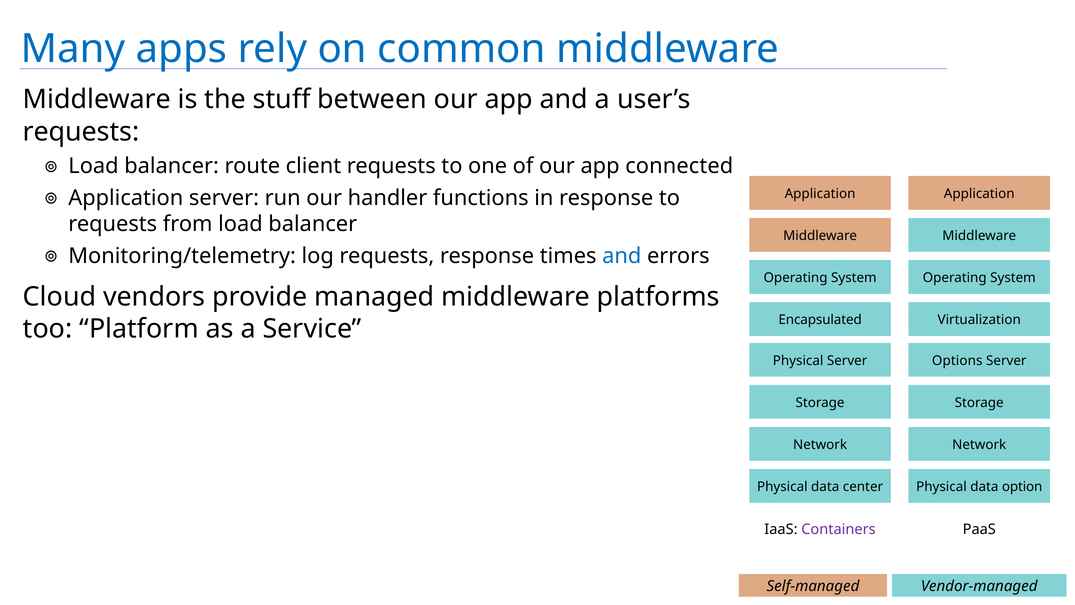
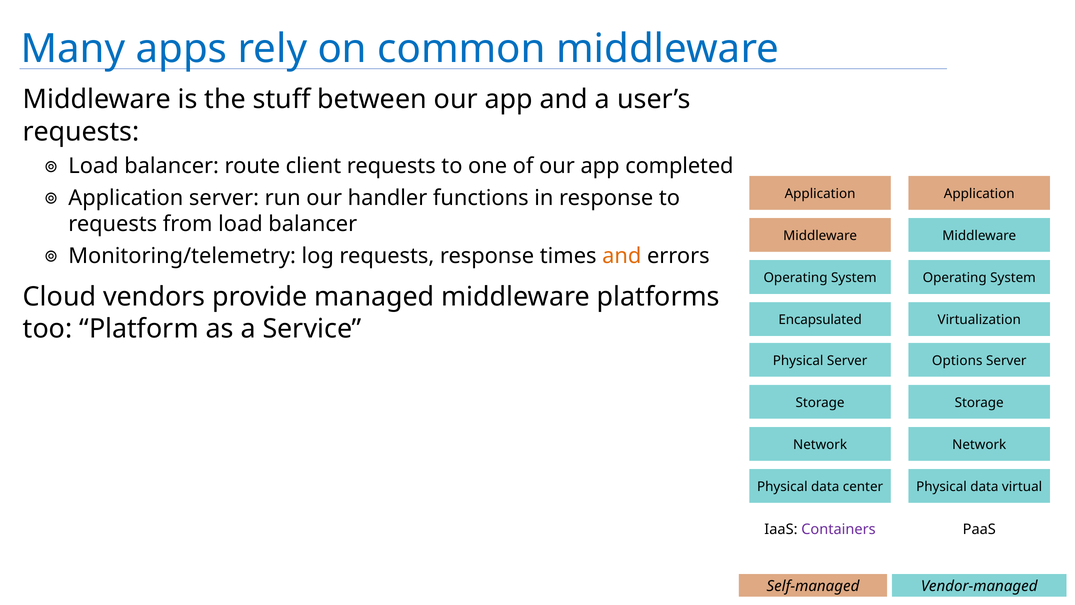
connected: connected -> completed
and at (622, 256) colour: blue -> orange
option: option -> virtual
